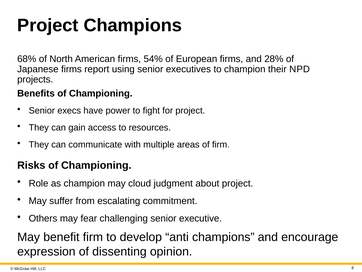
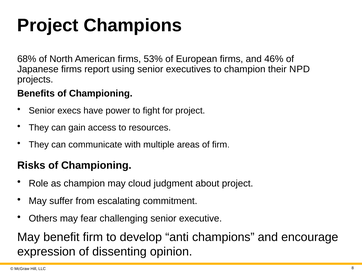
54%: 54% -> 53%
28%: 28% -> 46%
